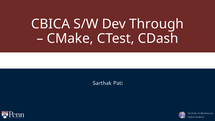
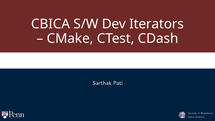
Through: Through -> Iterators
